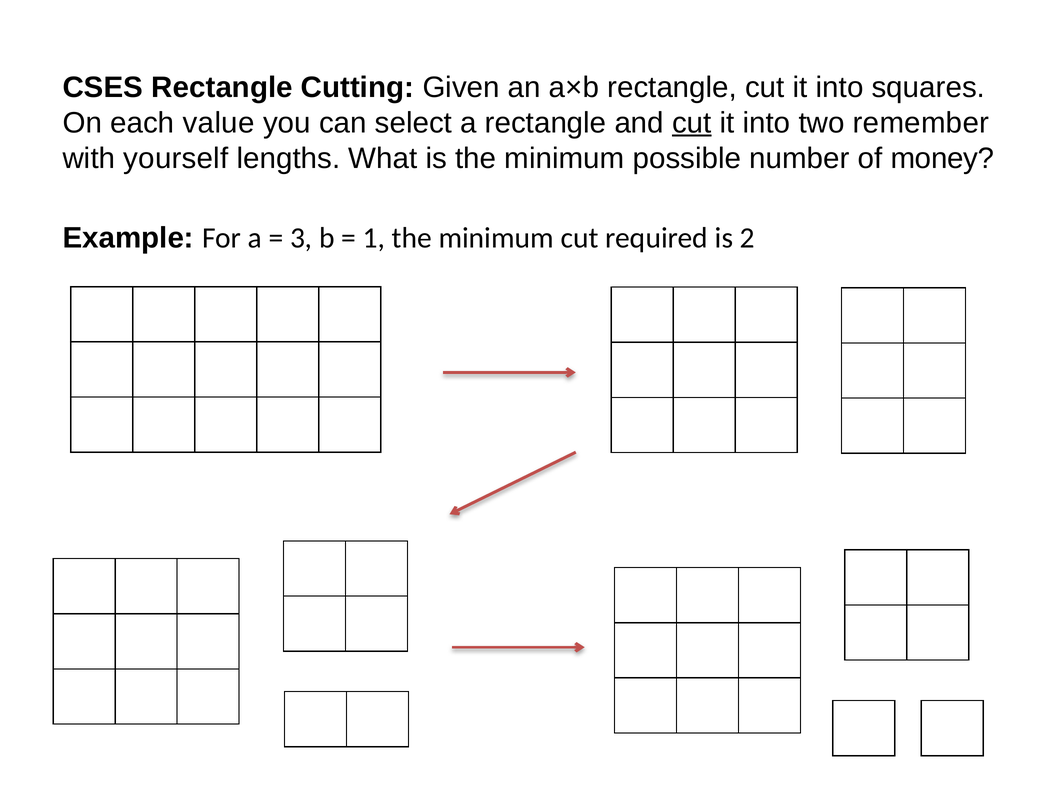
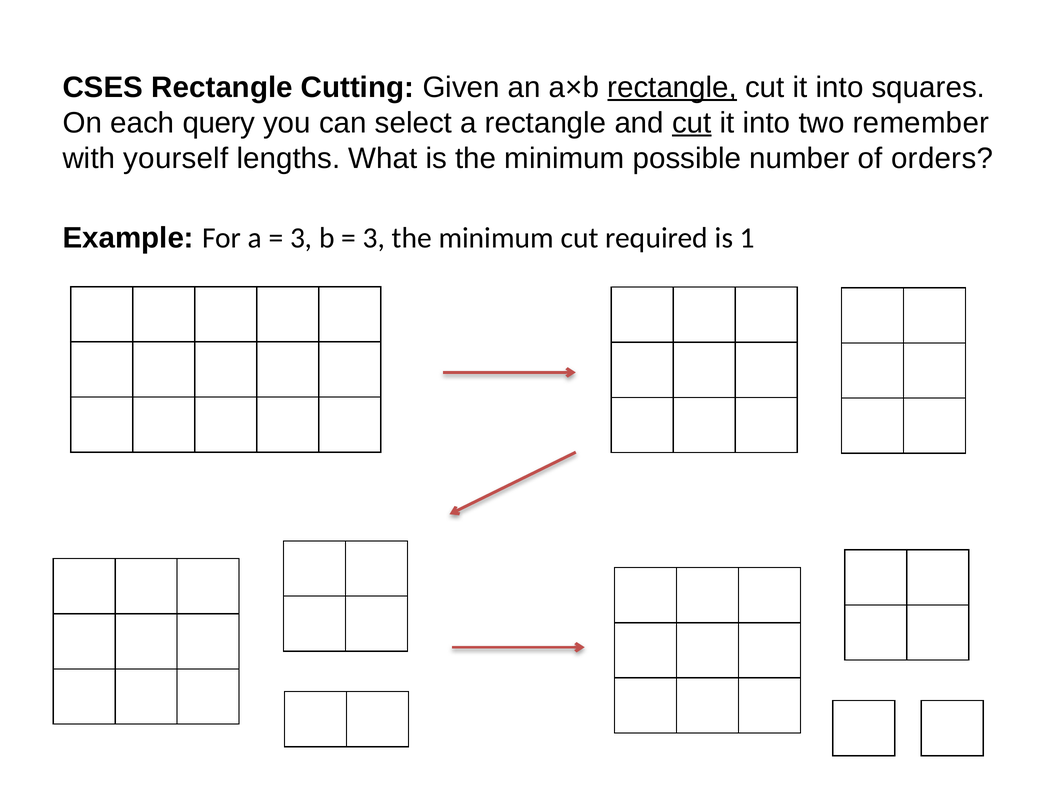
rectangle at (672, 87) underline: none -> present
value: value -> query
money: money -> orders
1 at (374, 238): 1 -> 3
2: 2 -> 1
